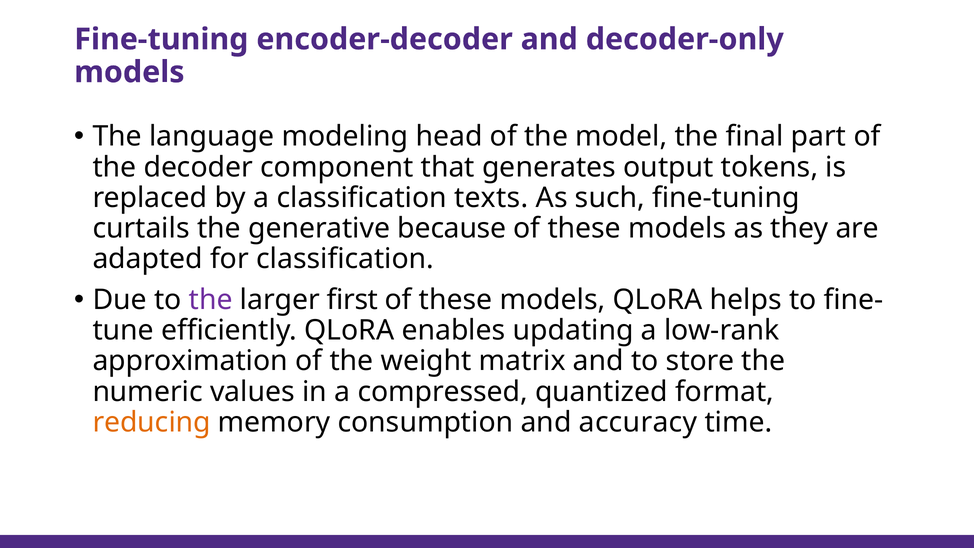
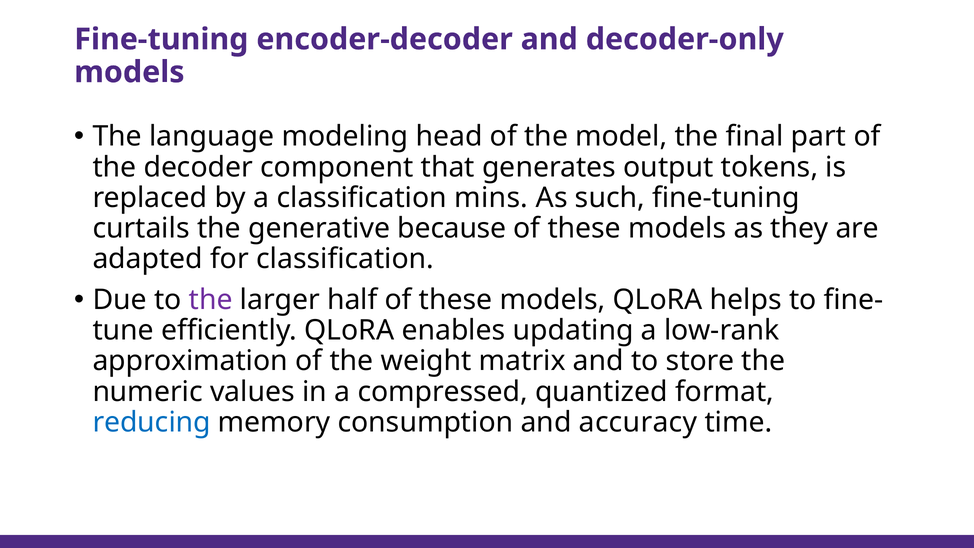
texts: texts -> mins
first: first -> half
reducing colour: orange -> blue
